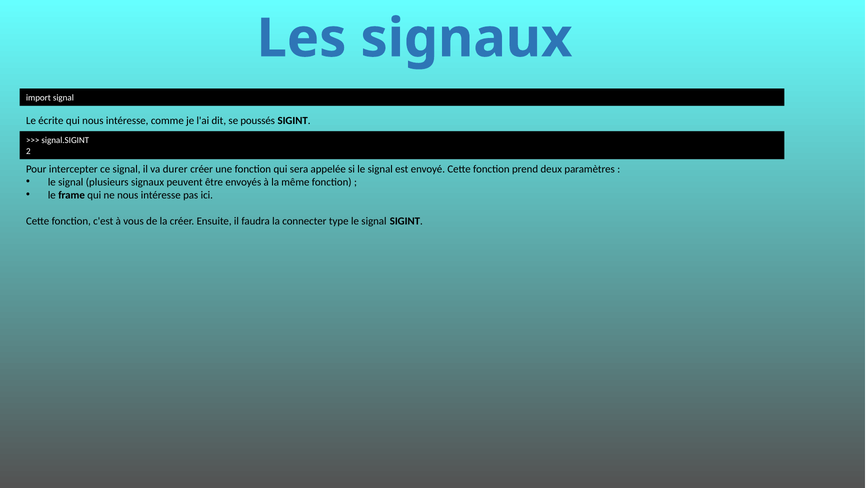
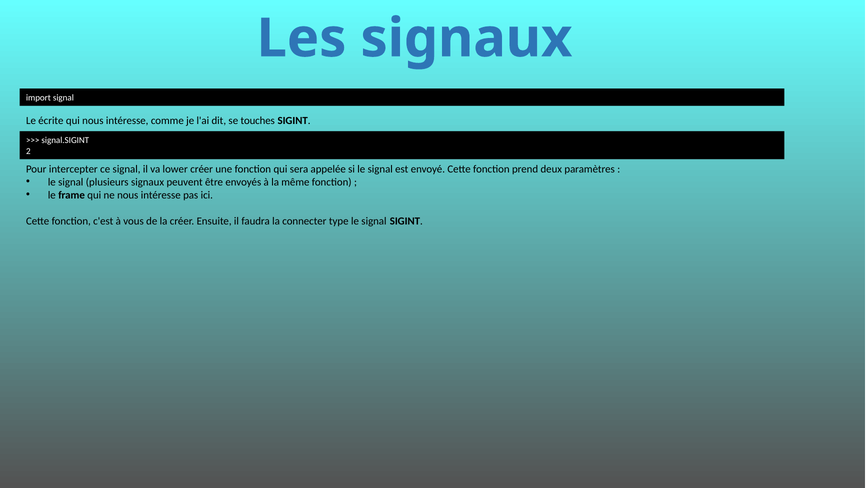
poussés: poussés -> touches
durer: durer -> lower
